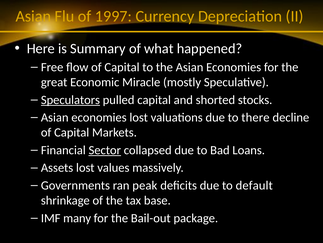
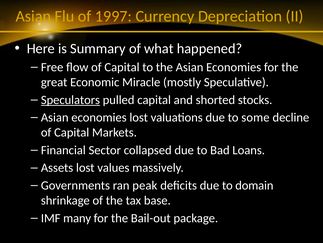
there: there -> some
Sector underline: present -> none
default: default -> domain
